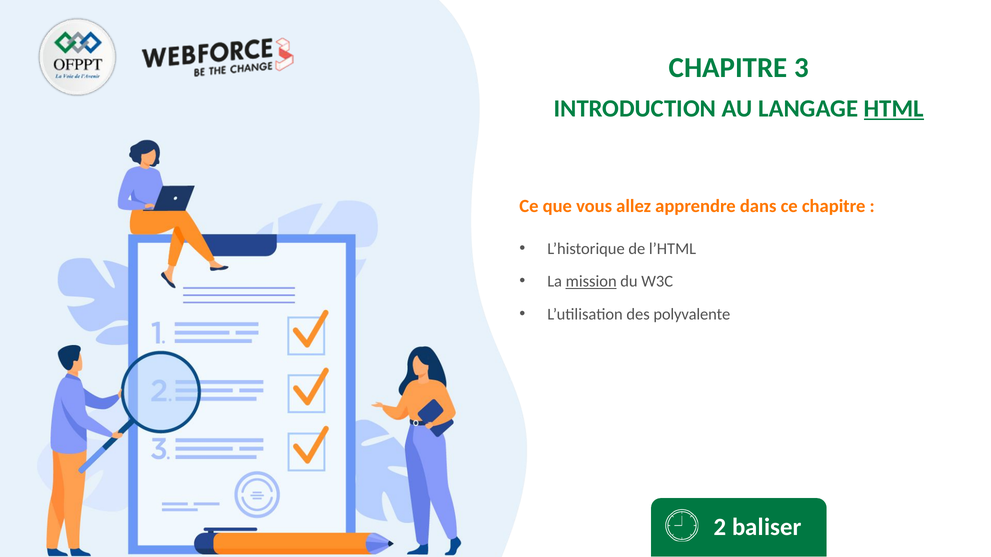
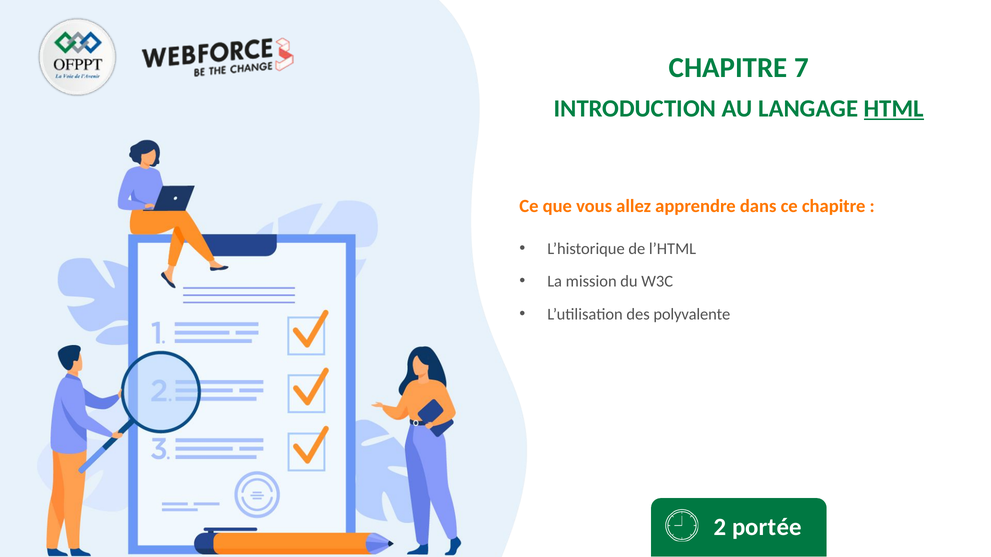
3: 3 -> 7
mission underline: present -> none
baliser: baliser -> portée
